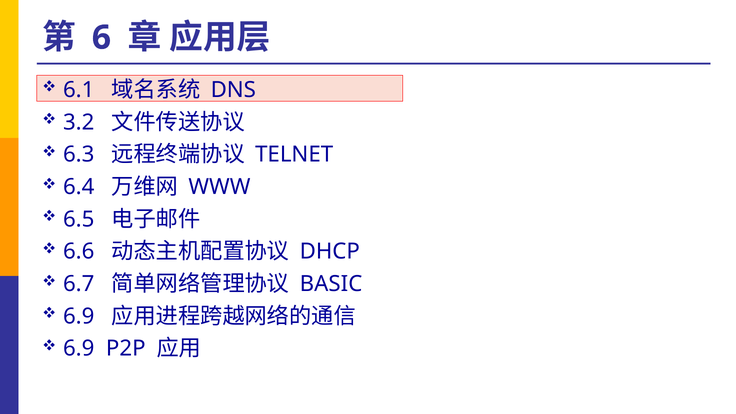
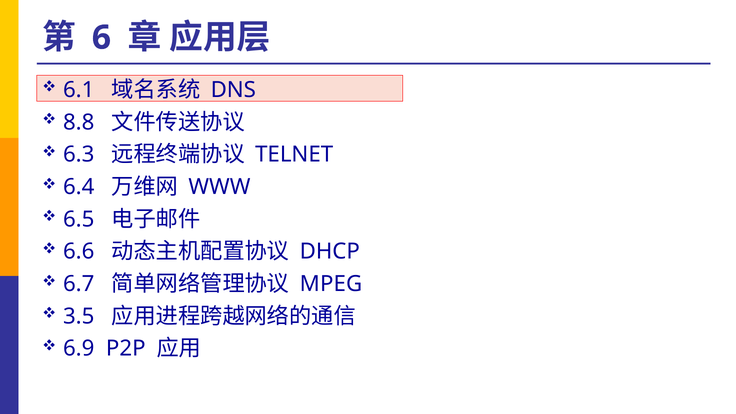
3.2: 3.2 -> 8.8
BASIC: BASIC -> MPEG
6.9 at (79, 316): 6.9 -> 3.5
